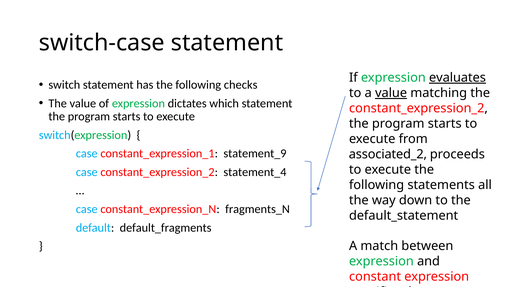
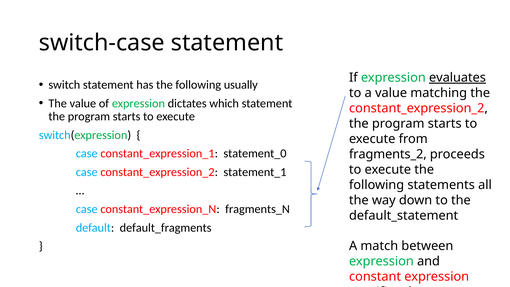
checks: checks -> usually
value at (391, 93) underline: present -> none
statement_9: statement_9 -> statement_0
associated_2: associated_2 -> fragments_2
statement_4: statement_4 -> statement_1
